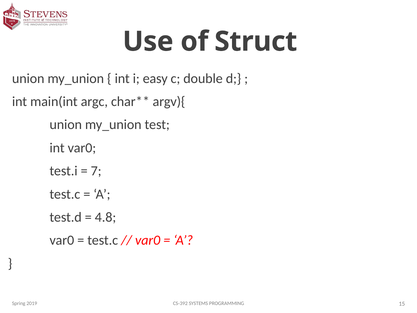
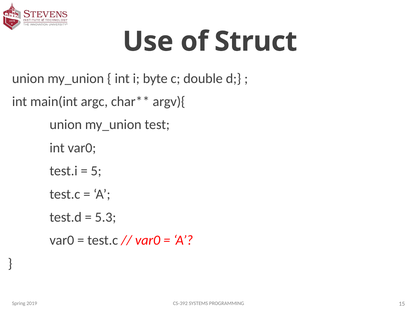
easy: easy -> byte
7: 7 -> 5
4.8: 4.8 -> 5.3
